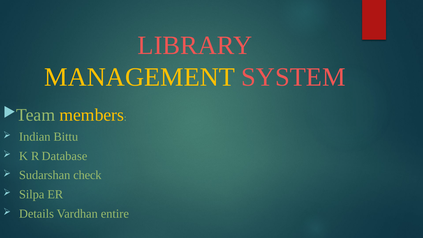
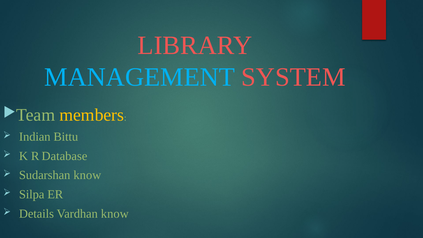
MANAGEMENT colour: yellow -> light blue
Sudarshan check: check -> know
Vardhan entire: entire -> know
